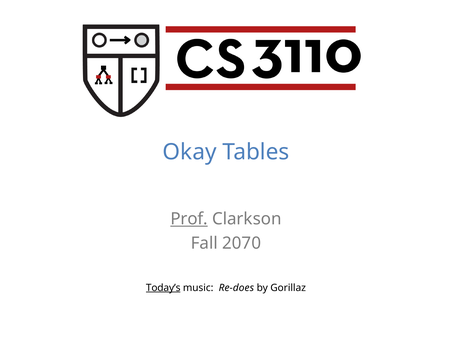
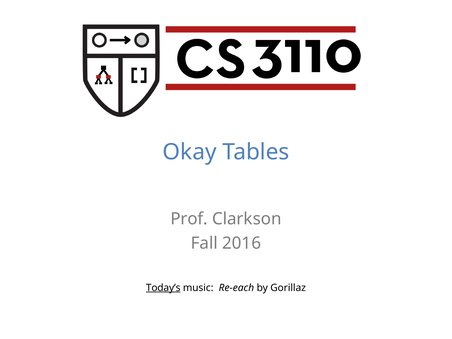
Prof underline: present -> none
2070: 2070 -> 2016
Re-does: Re-does -> Re-each
